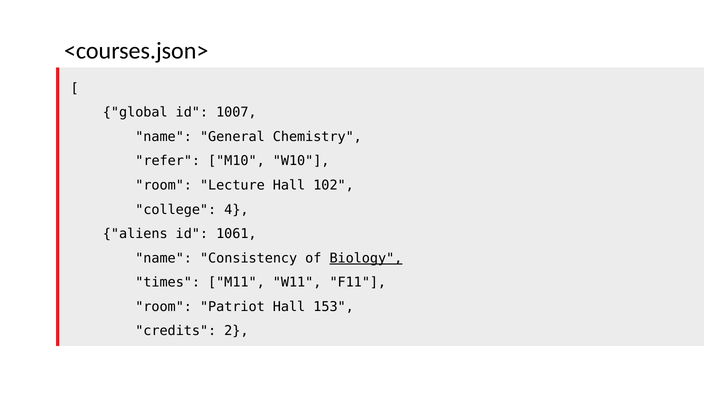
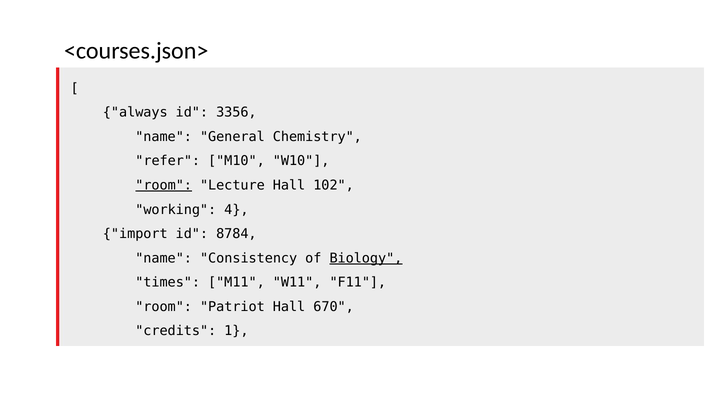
global: global -> always
1007: 1007 -> 3356
room at (164, 186) underline: none -> present
college: college -> working
aliens: aliens -> import
1061: 1061 -> 8784
153: 153 -> 670
2: 2 -> 1
